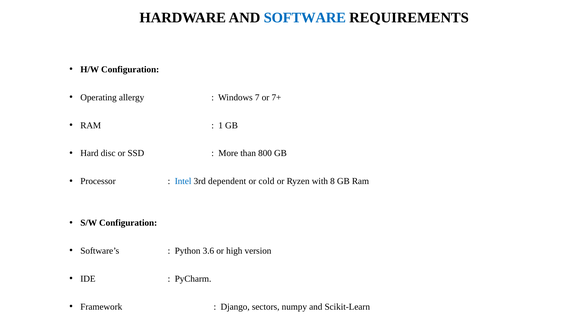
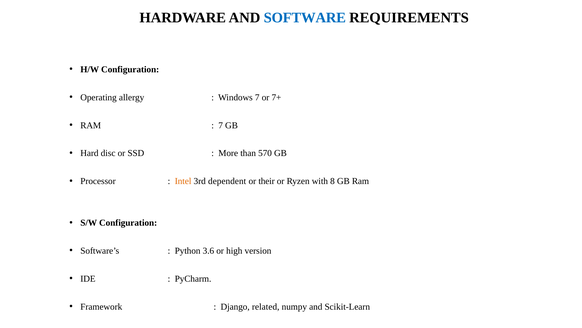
1 at (221, 125): 1 -> 7
800: 800 -> 570
Intel colour: blue -> orange
cold: cold -> their
sectors: sectors -> related
